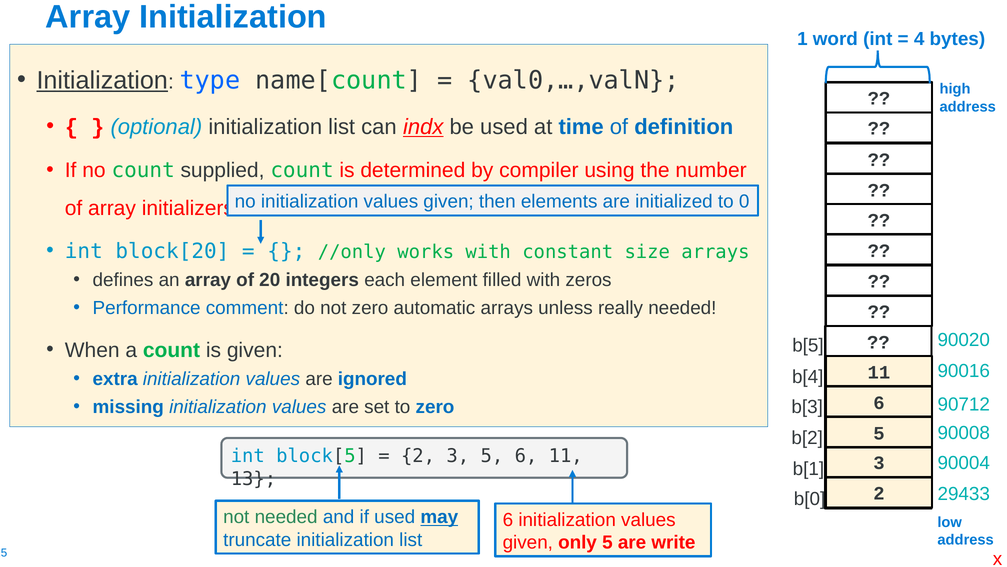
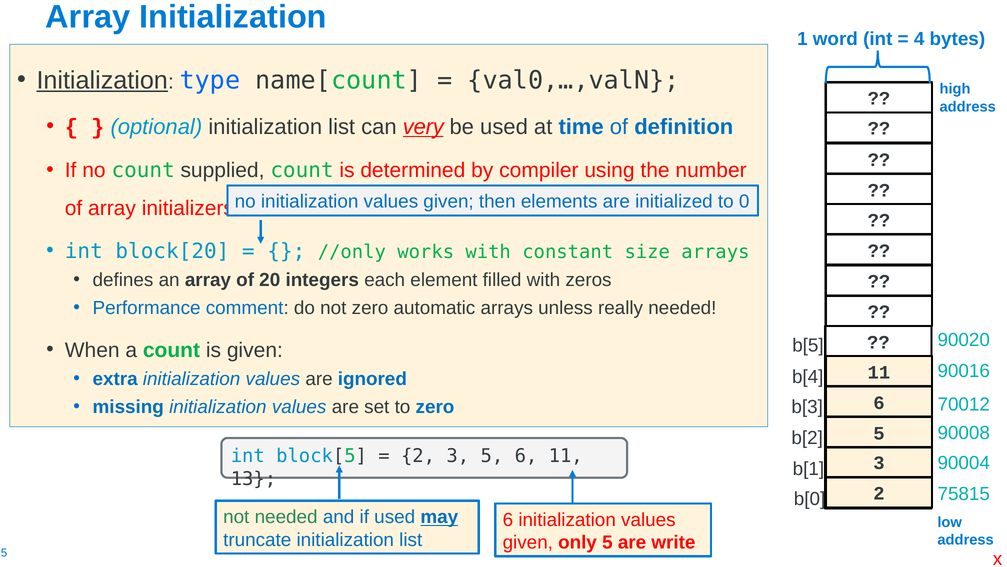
indx: indx -> very
90712: 90712 -> 70012
29433: 29433 -> 75815
